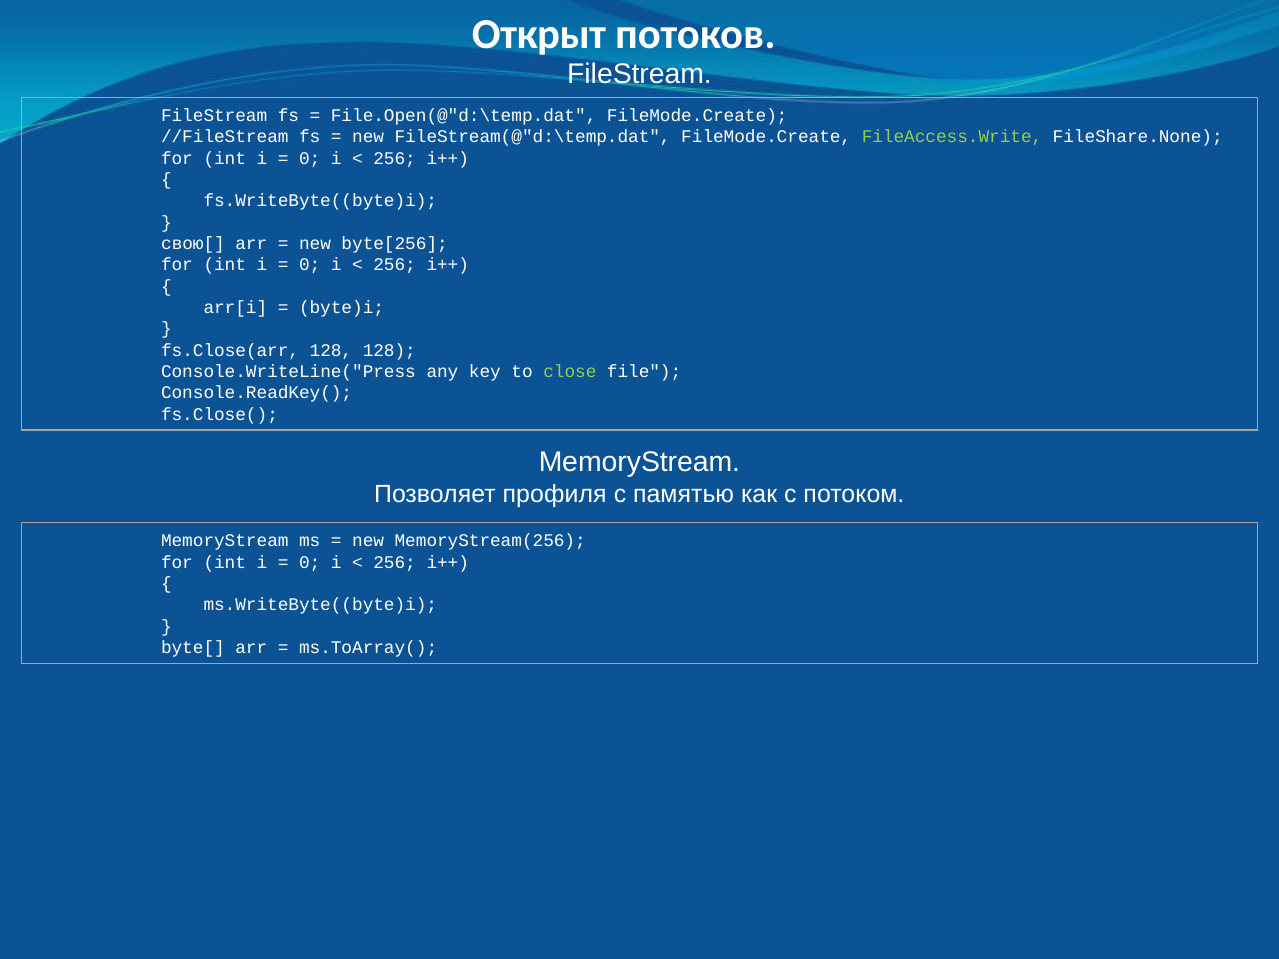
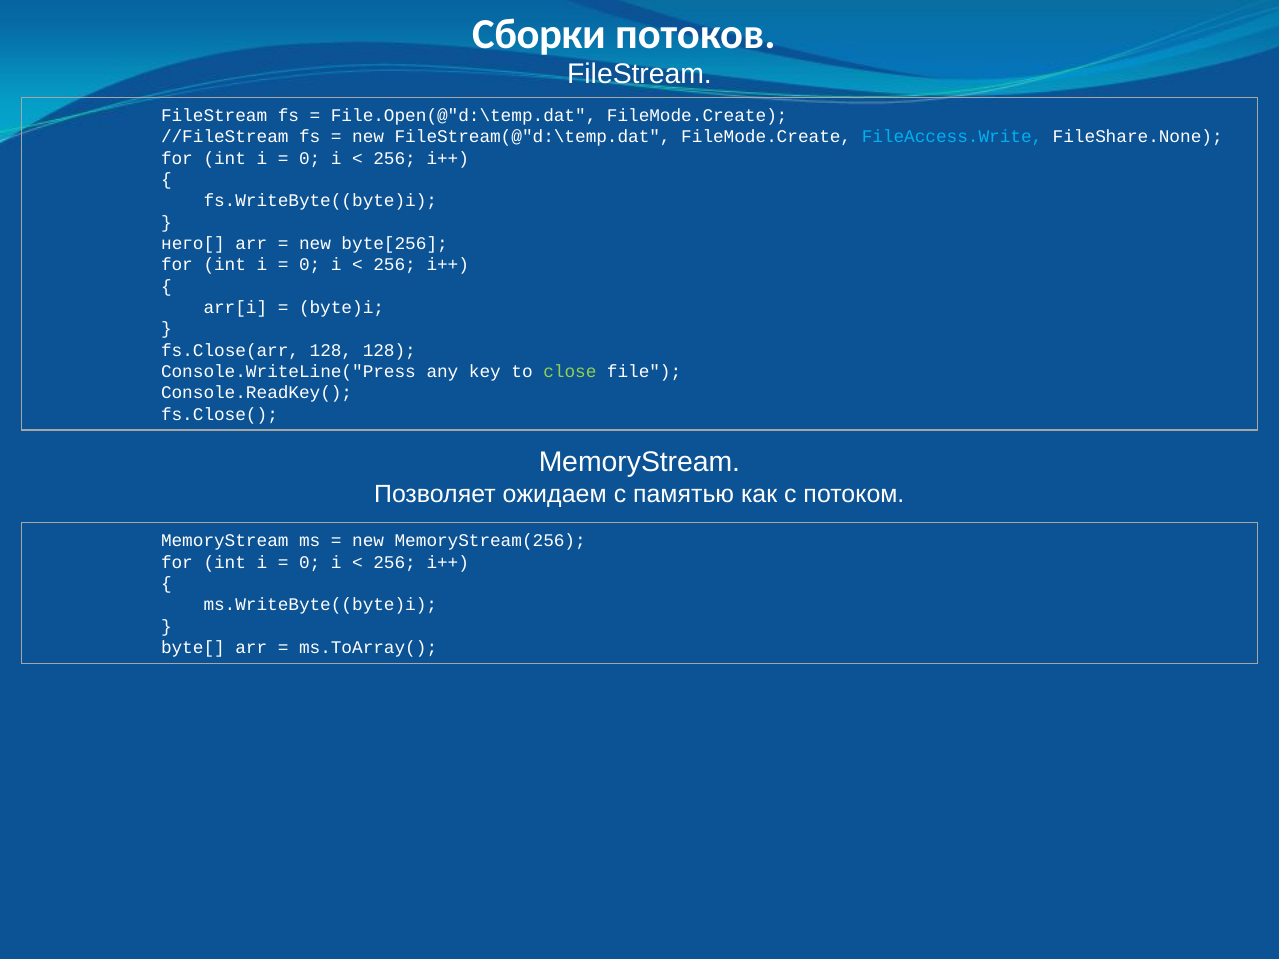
Открыт: Открыт -> Сборки
FileAccess.Write colour: light green -> light blue
свою[: свою[ -> него[
профиля: профиля -> ожидаем
